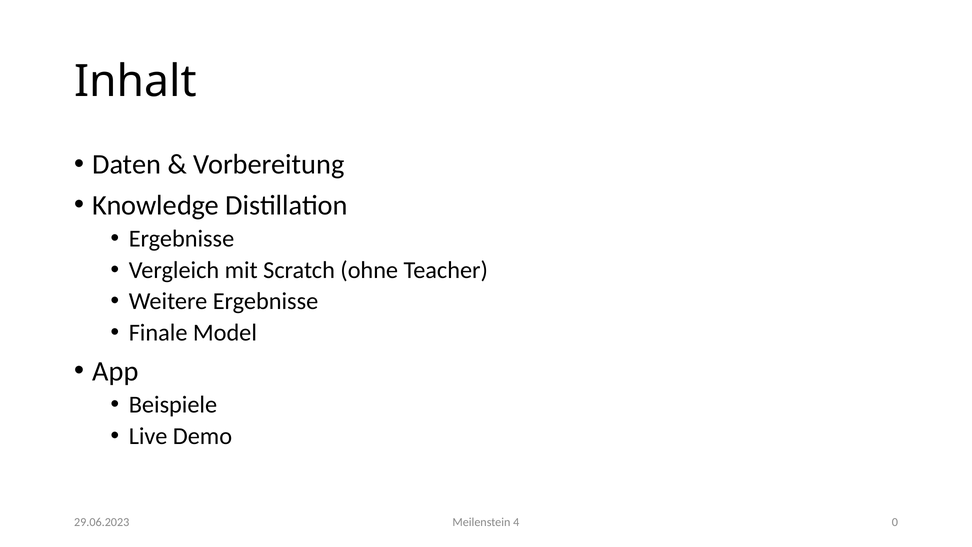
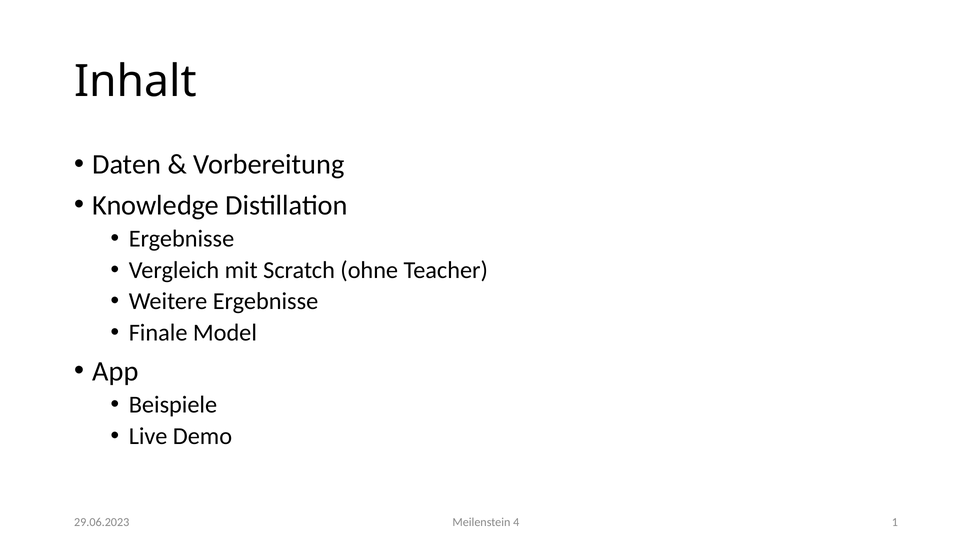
0: 0 -> 1
